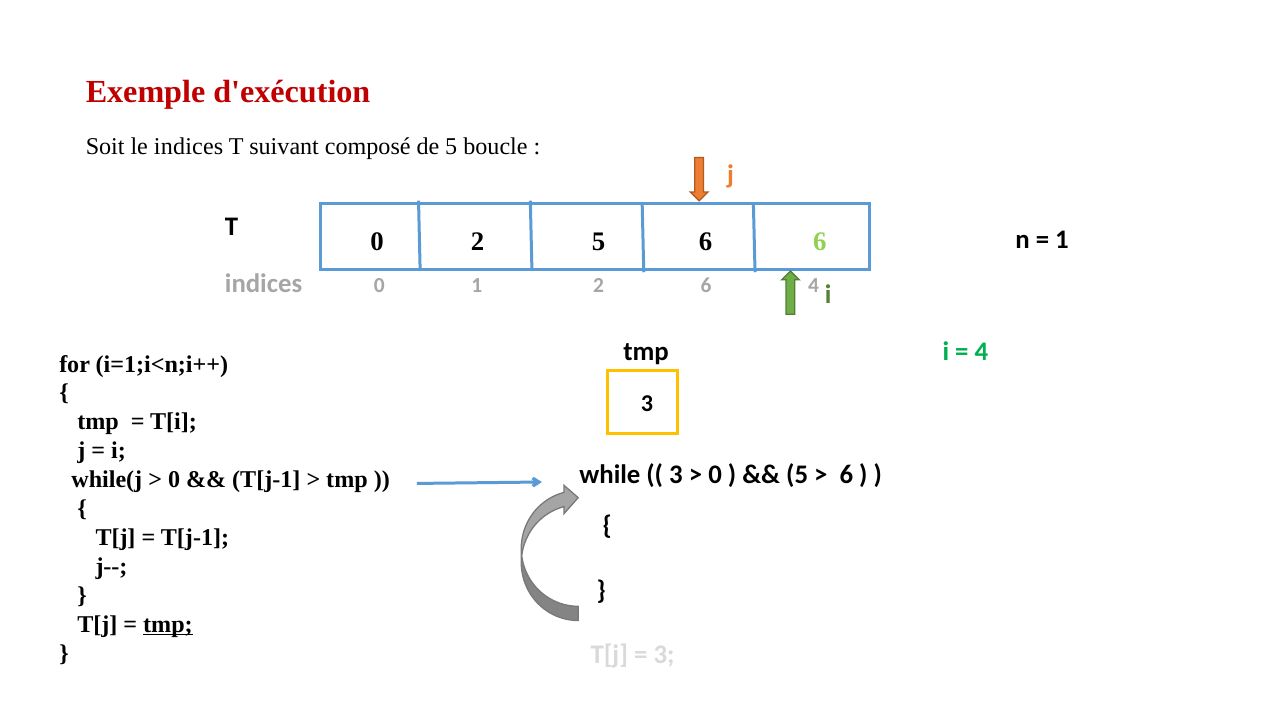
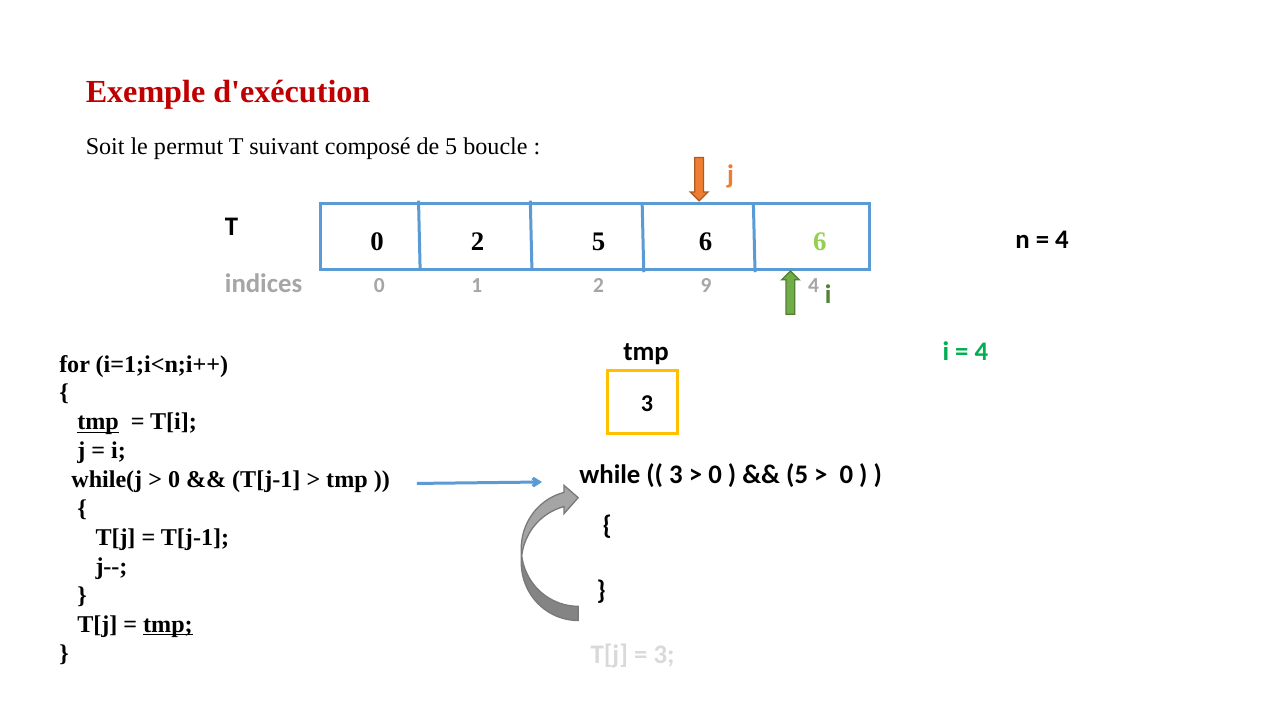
le indices: indices -> permut
1 at (1062, 240): 1 -> 4
2 6: 6 -> 9
tmp at (98, 422) underline: none -> present
6 at (846, 475): 6 -> 0
